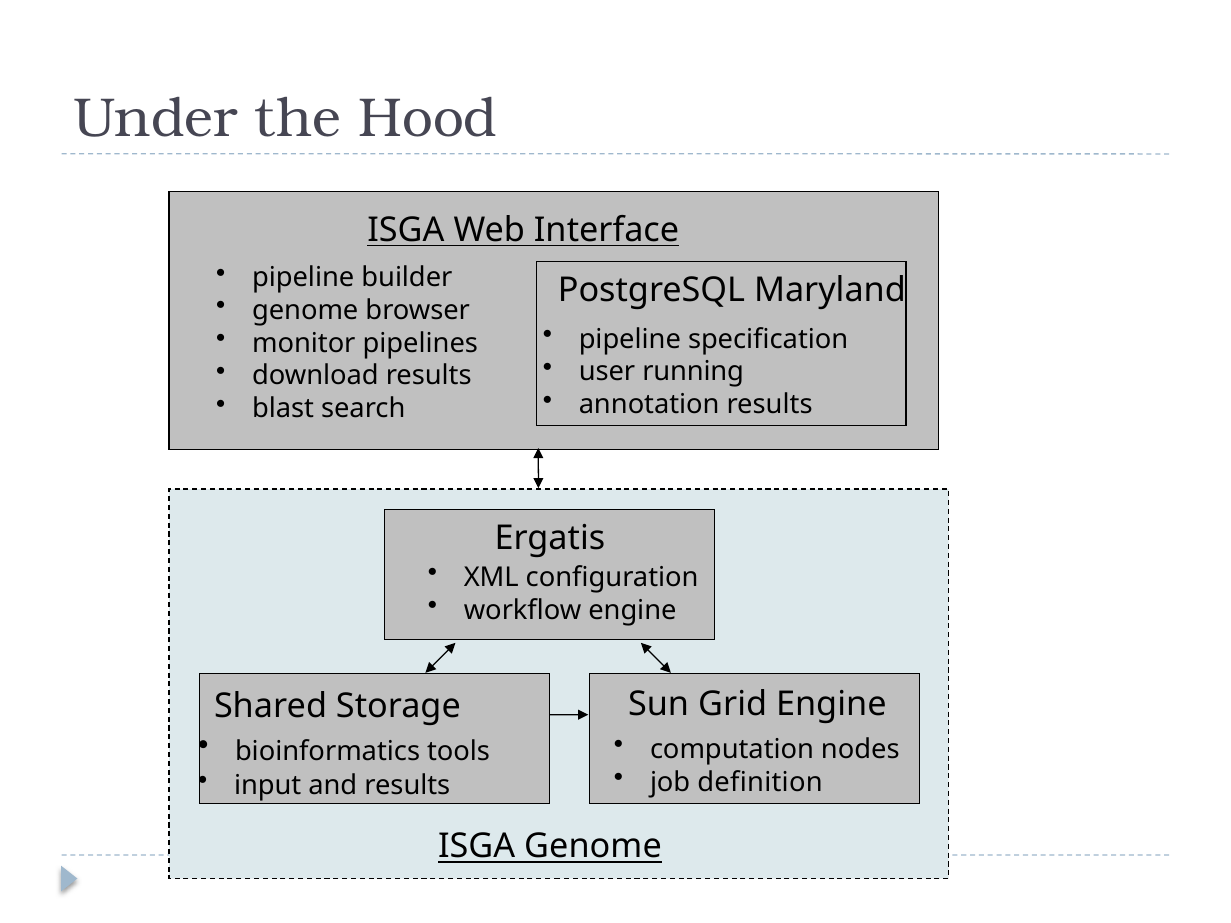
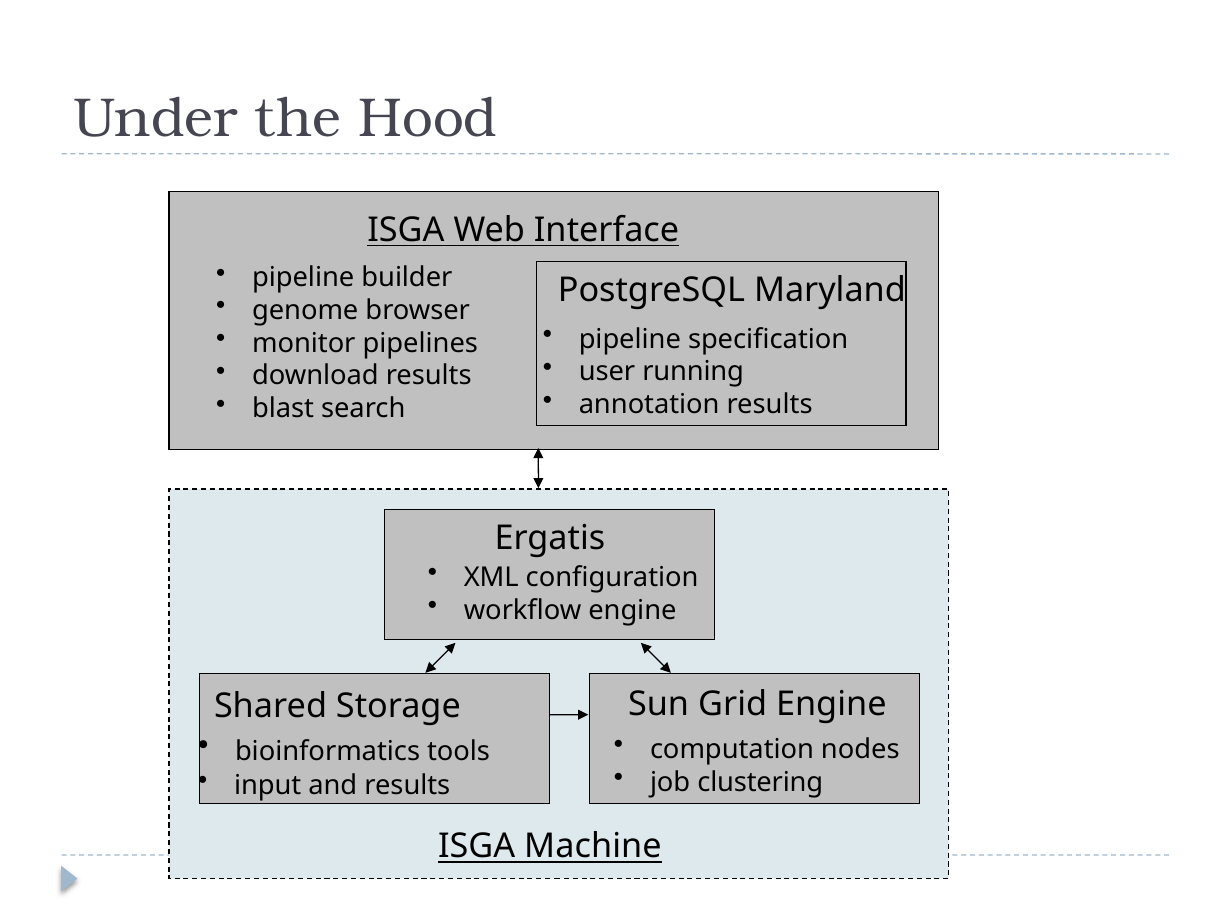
definition: definition -> clustering
ISGA Genome: Genome -> Machine
